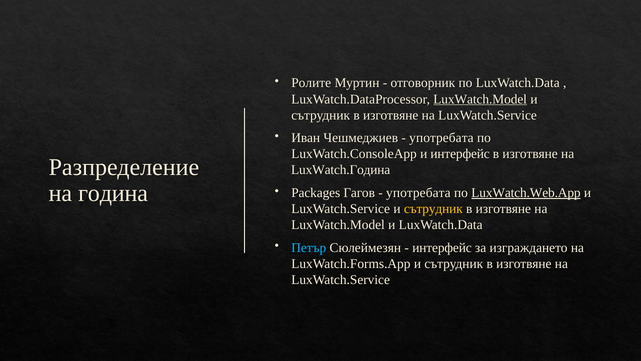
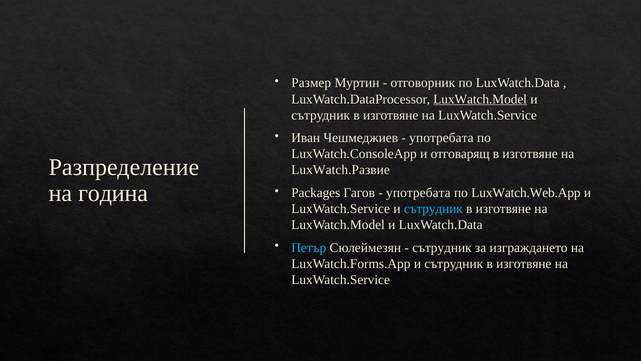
Ролите: Ролите -> Размер
и интерфейс: интерфейс -> отговарящ
LuxWatch.Година: LuxWatch.Година -> LuxWatch.Развие
LuxWatch.Web.App underline: present -> none
сътрудник at (433, 209) colour: yellow -> light blue
интерфейс at (442, 247): интерфейс -> сътрудник
